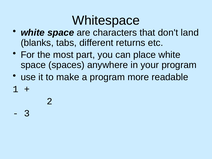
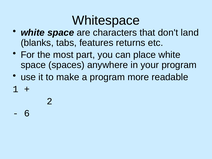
different: different -> features
3: 3 -> 6
